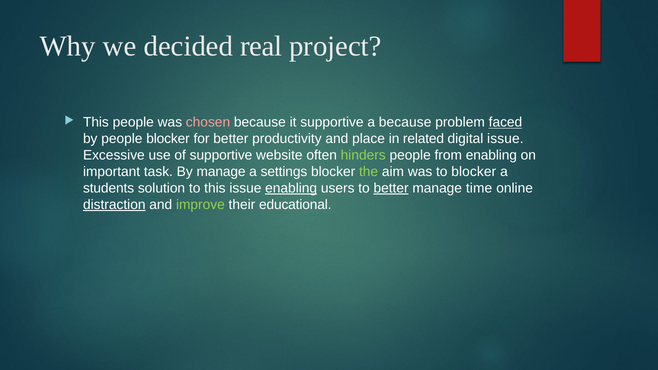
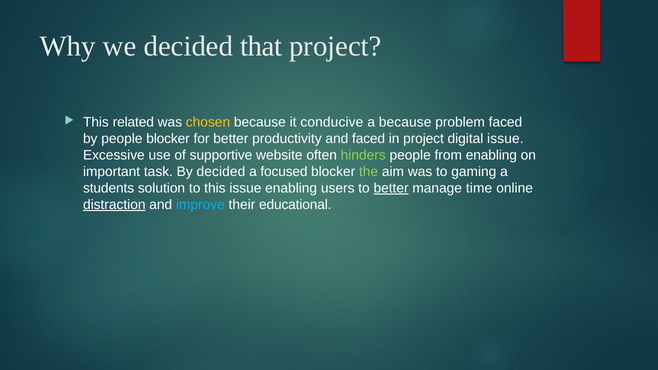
real: real -> that
This people: people -> related
chosen colour: pink -> yellow
it supportive: supportive -> conducive
faced at (505, 122) underline: present -> none
and place: place -> faced
in related: related -> project
By manage: manage -> decided
settings: settings -> focused
to blocker: blocker -> gaming
enabling at (291, 188) underline: present -> none
improve colour: light green -> light blue
